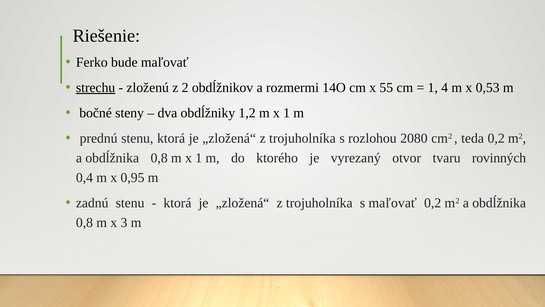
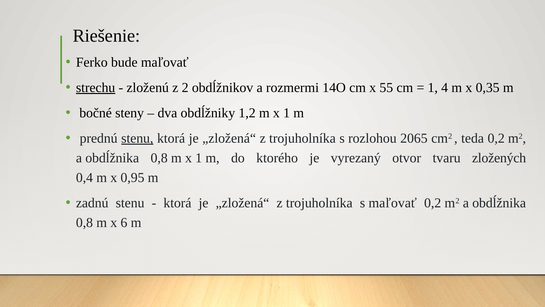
0,53: 0,53 -> 0,35
stenu at (137, 138) underline: none -> present
2080: 2080 -> 2065
rovinných: rovinných -> zložených
3: 3 -> 6
